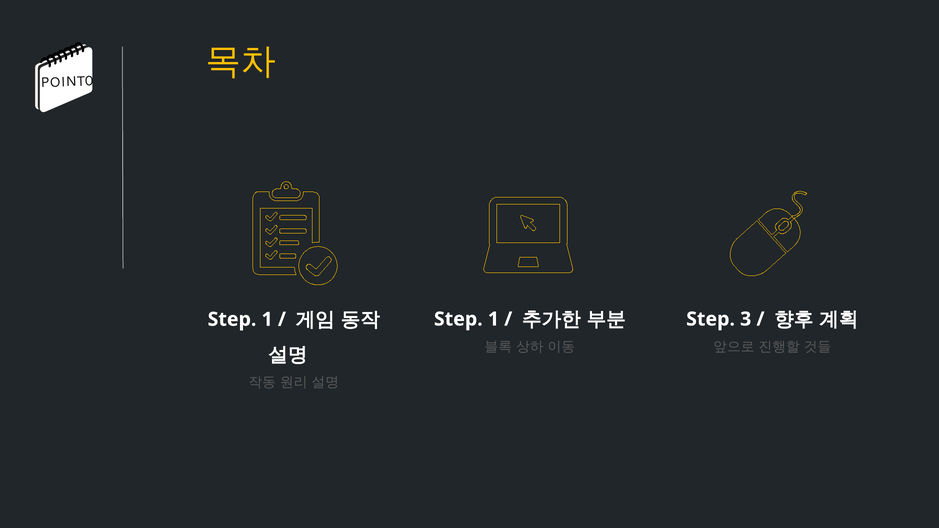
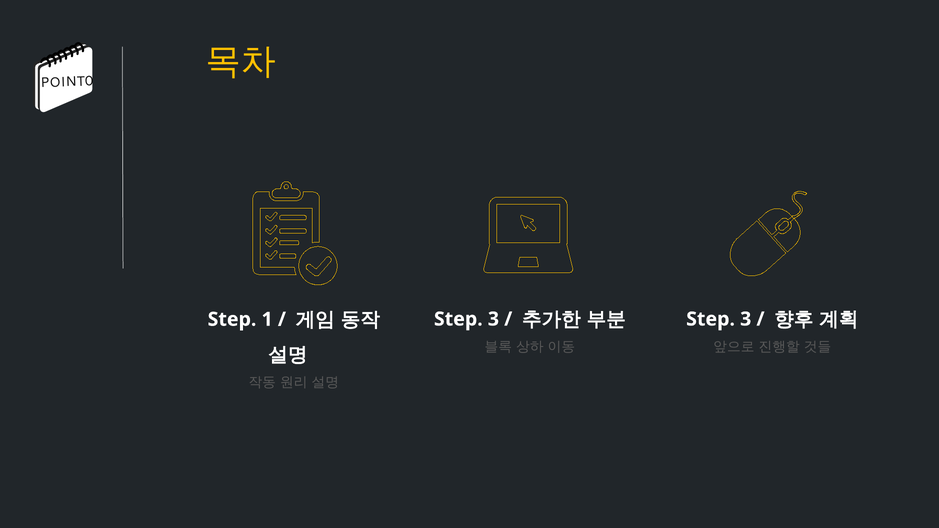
1 at (493, 319): 1 -> 3
